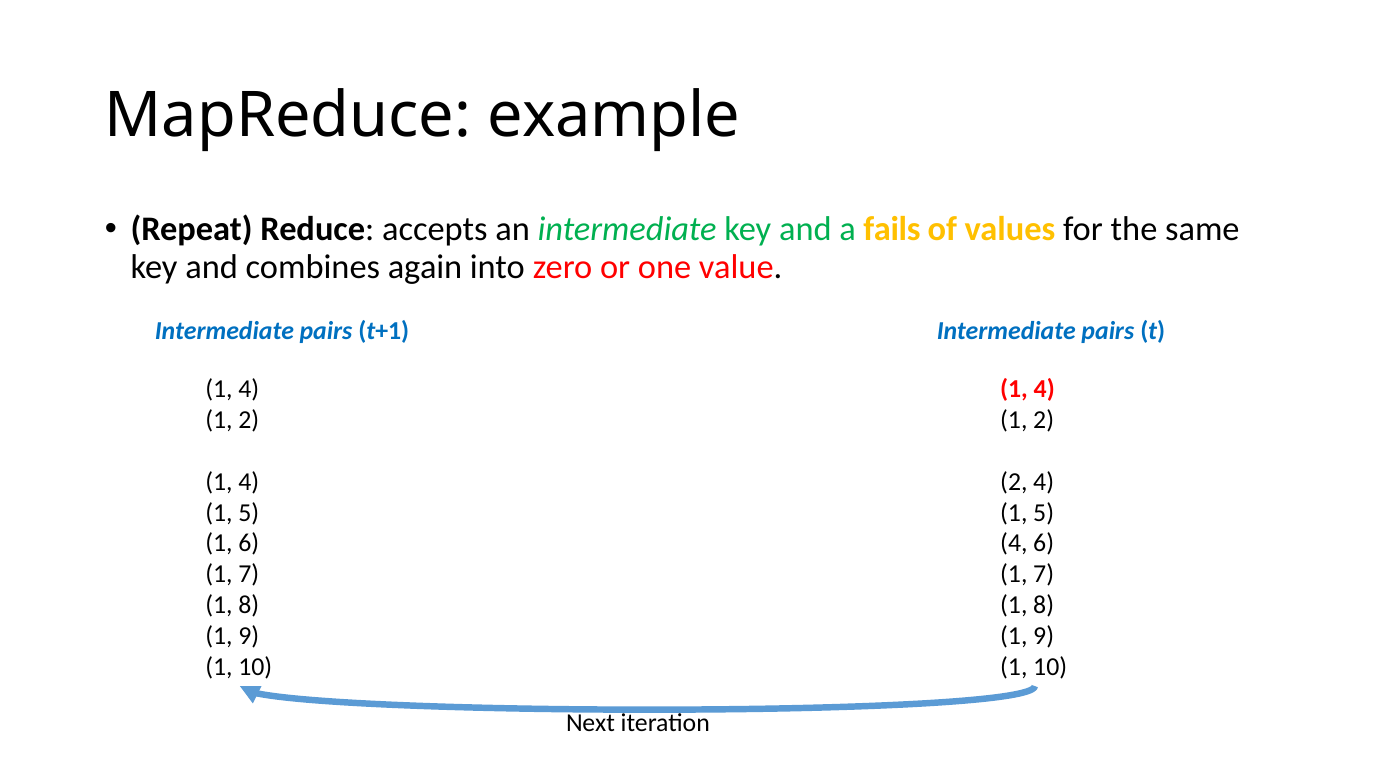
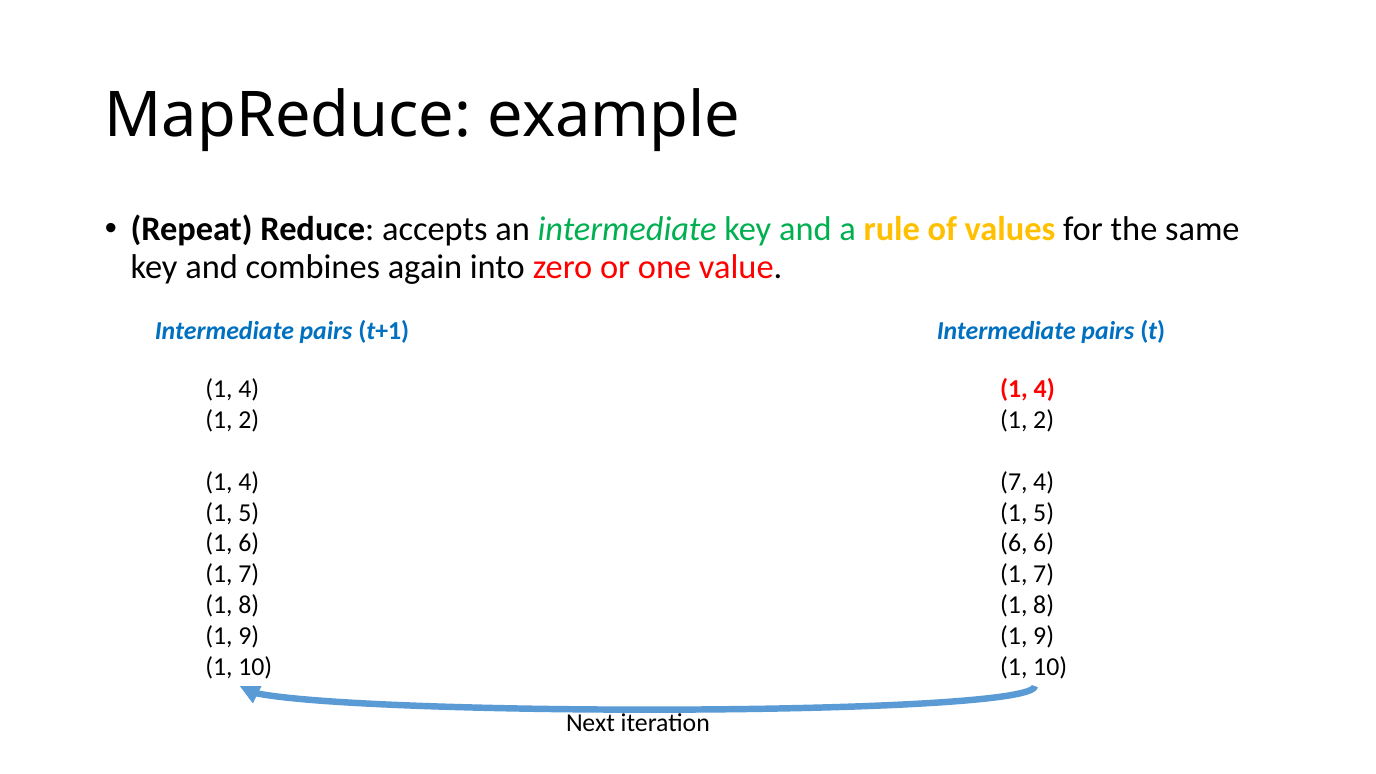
fails: fails -> rule
2 at (1014, 482): 2 -> 7
4 at (1014, 543): 4 -> 6
